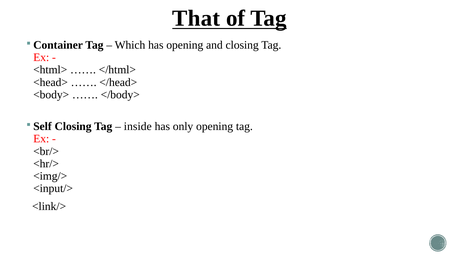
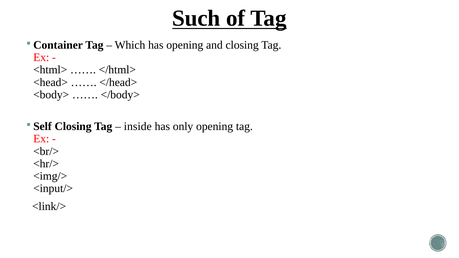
That: That -> Such
